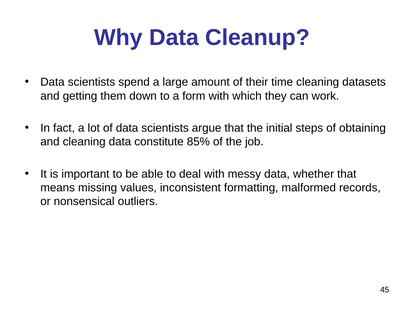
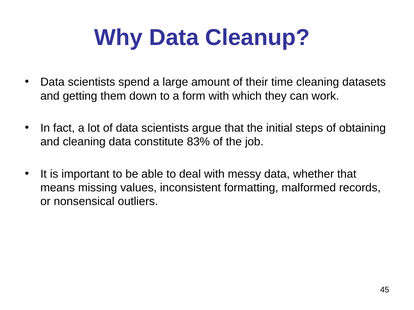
85%: 85% -> 83%
